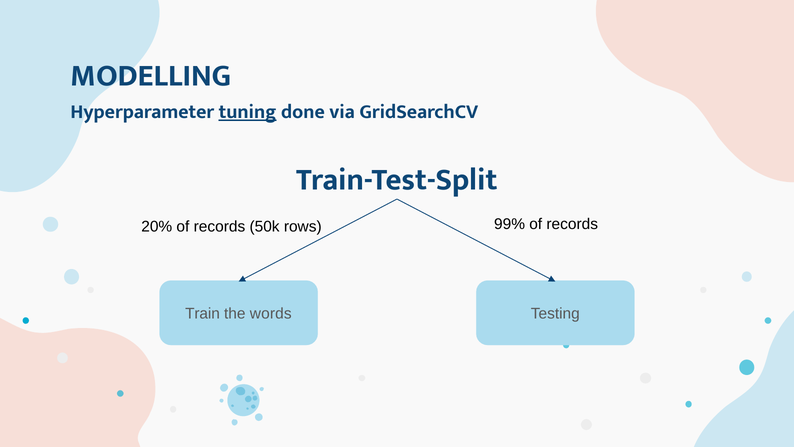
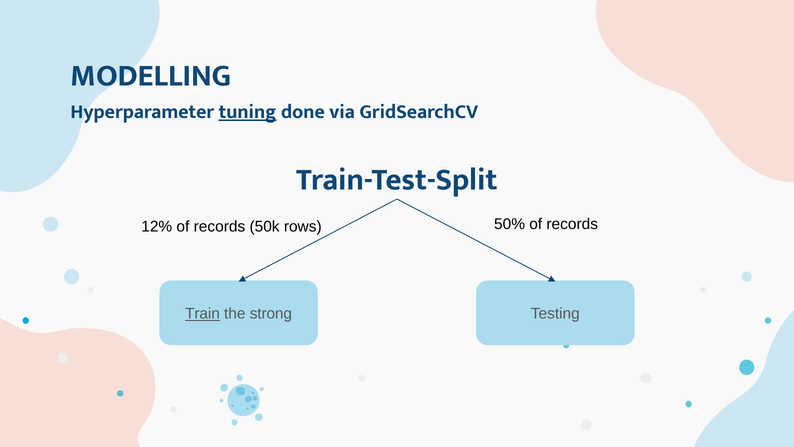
20%: 20% -> 12%
99%: 99% -> 50%
Train underline: none -> present
words: words -> strong
